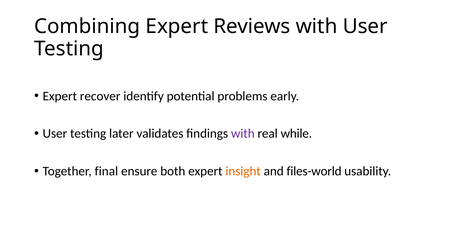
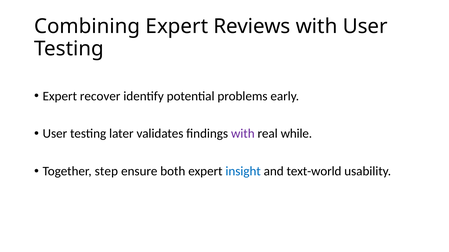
final: final -> step
insight colour: orange -> blue
files-world: files-world -> text-world
